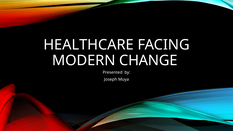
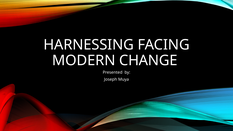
HEALTHCARE: HEALTHCARE -> HARNESSING
